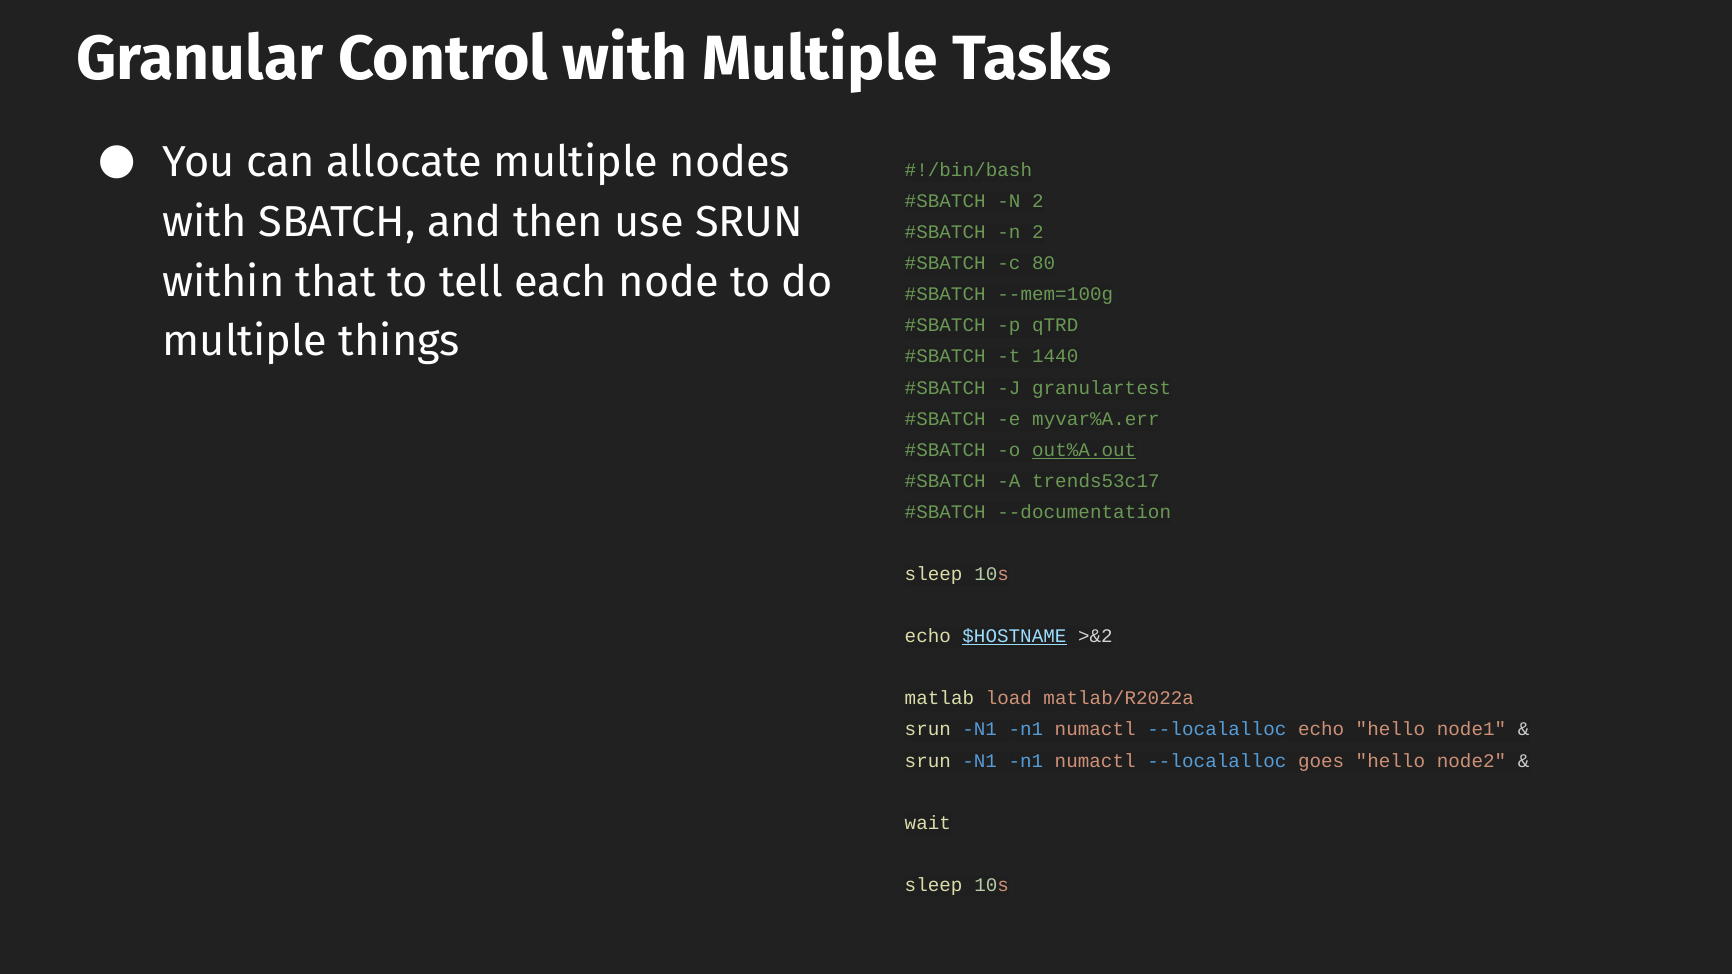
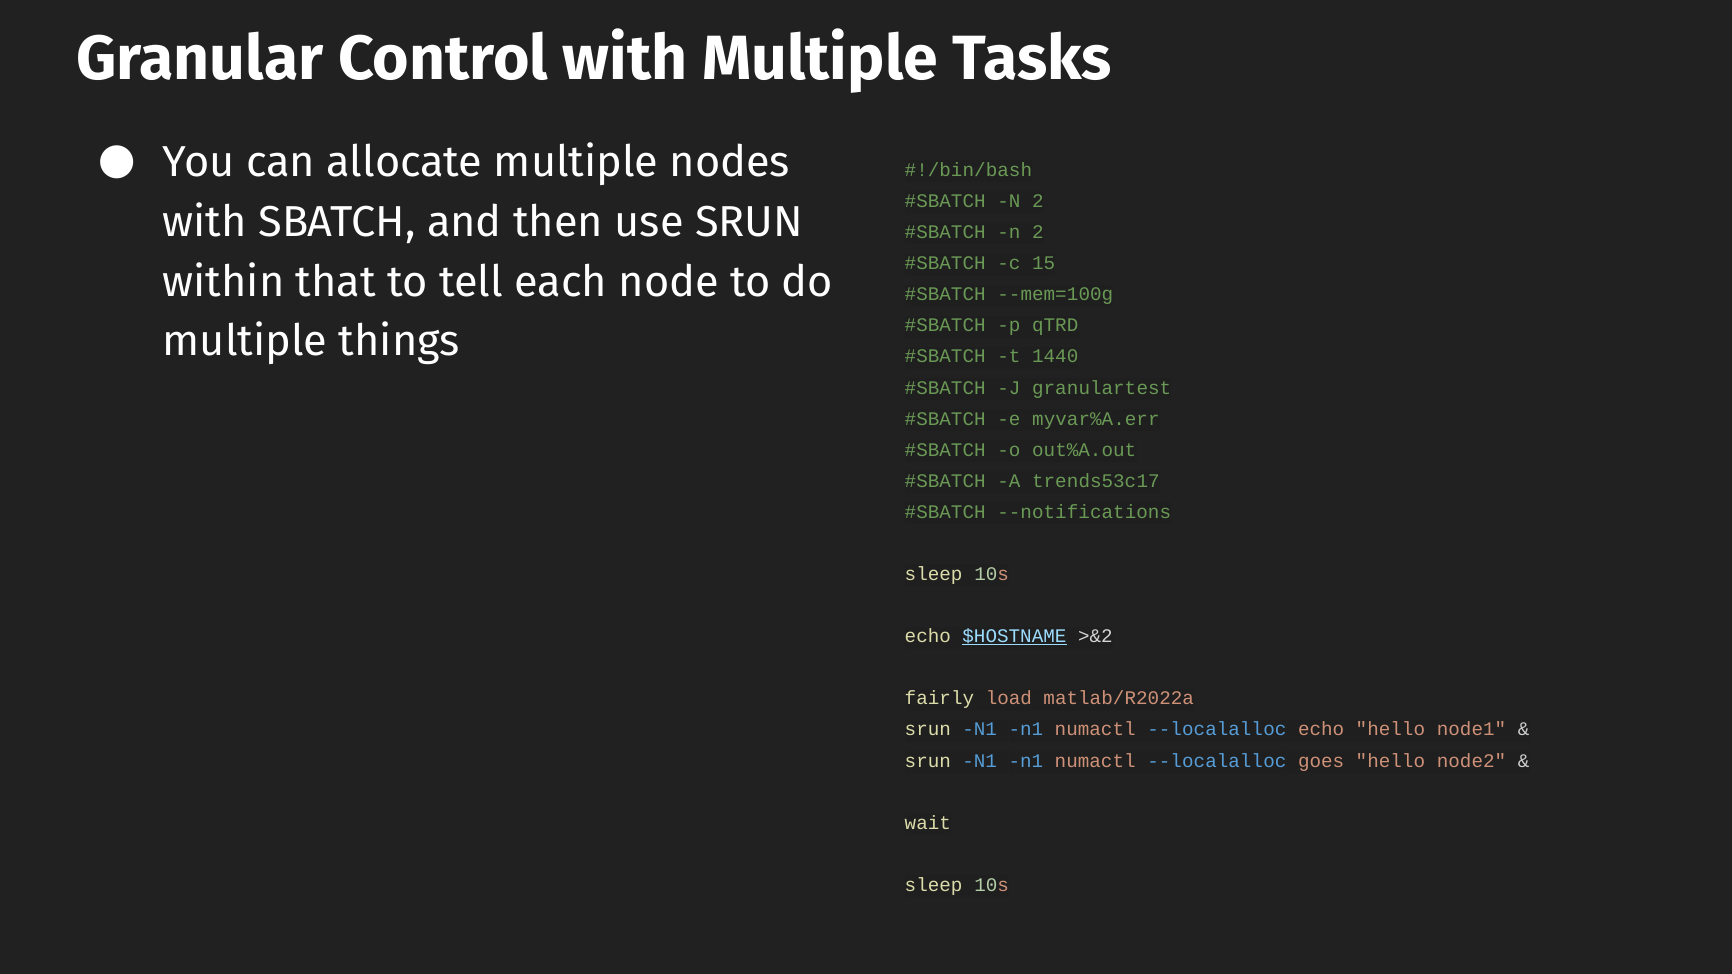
80: 80 -> 15
out%A.out underline: present -> none
--documentation: --documentation -> --notifications
matlab: matlab -> fairly
